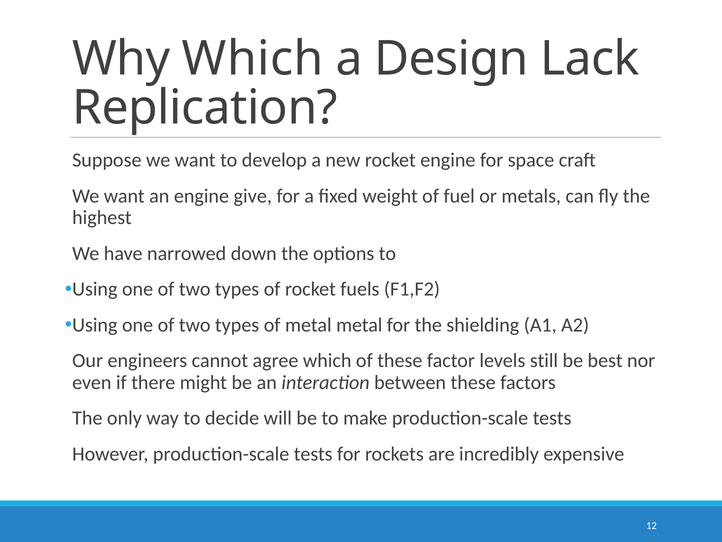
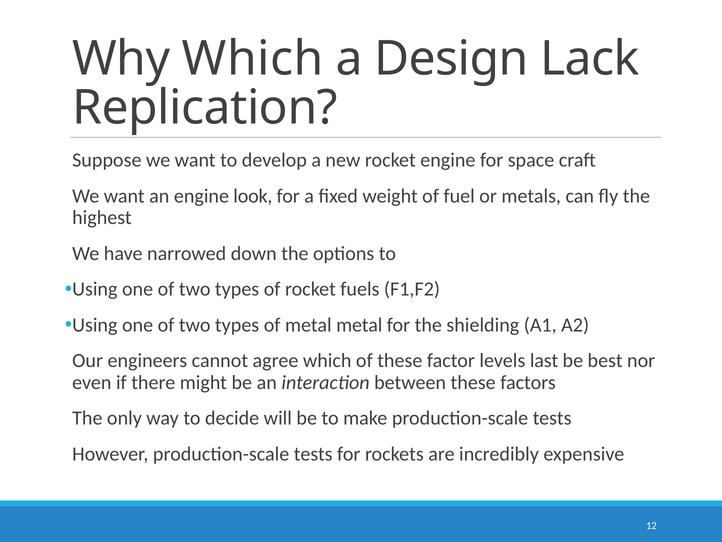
give: give -> look
still: still -> last
